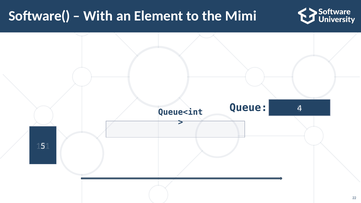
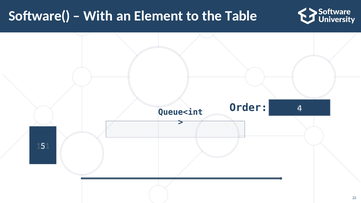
Mimi: Mimi -> Table
Queue: Queue -> Order
